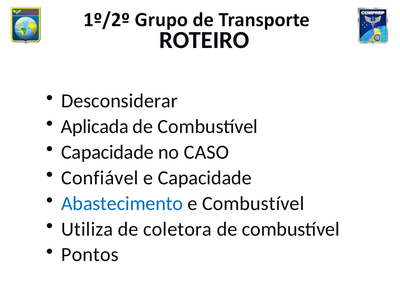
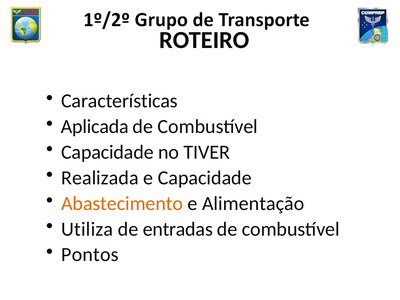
Desconsiderar: Desconsiderar -> Características
CASO: CASO -> TIVER
Confiável: Confiável -> Realizada
Abastecimento colour: blue -> orange
e Combustível: Combustível -> Alimentação
coletora: coletora -> entradas
